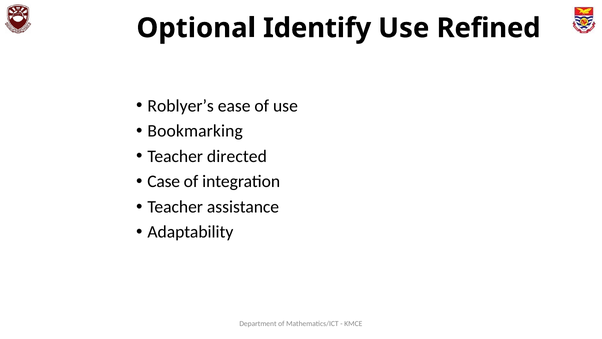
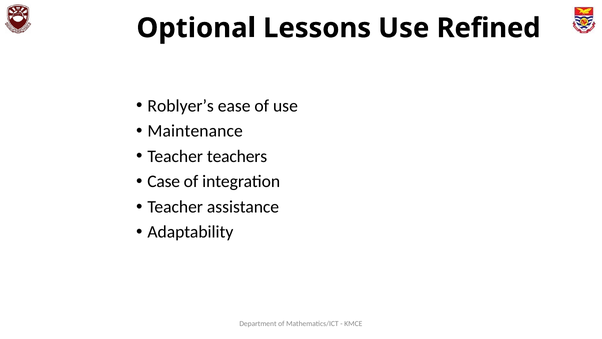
Identify: Identify -> Lessons
Bookmarking: Bookmarking -> Maintenance
directed: directed -> teachers
